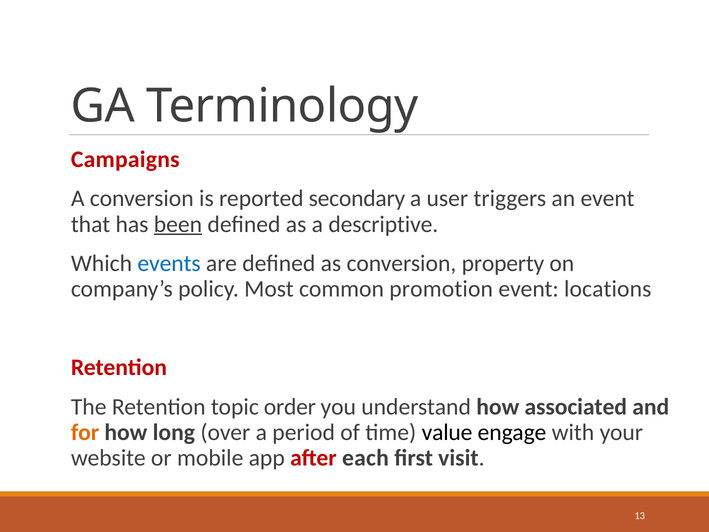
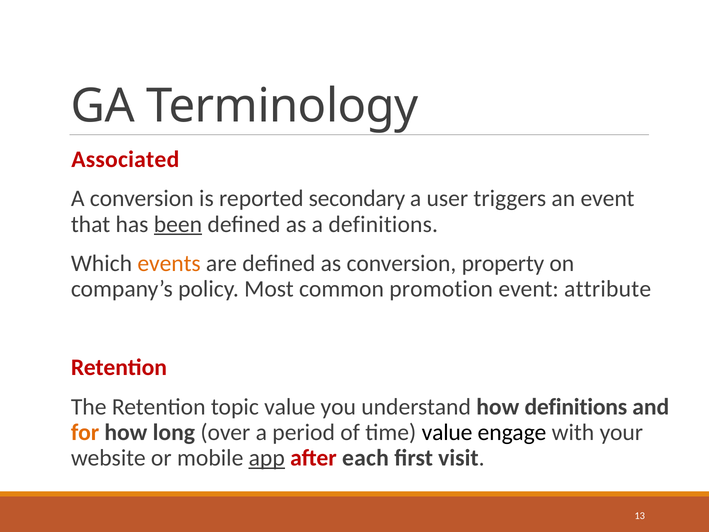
Campaigns: Campaigns -> Associated
a descriptive: descriptive -> definitions
events colour: blue -> orange
locations: locations -> attribute
topic order: order -> value
how associated: associated -> definitions
app underline: none -> present
